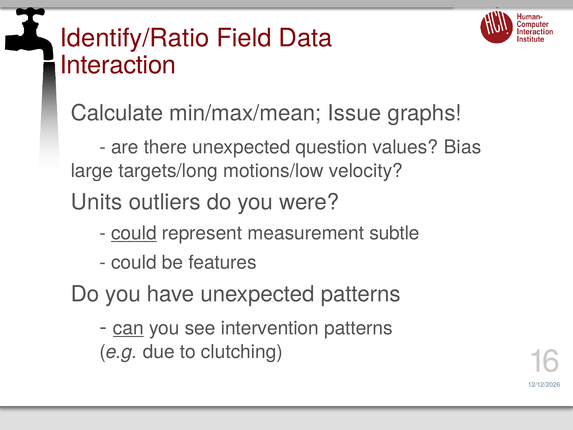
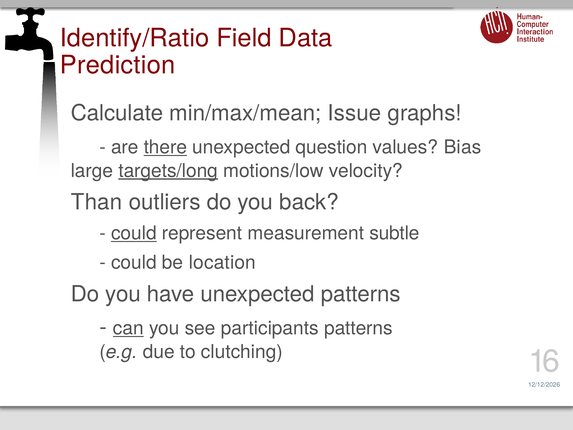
Interaction: Interaction -> Prediction
there underline: none -> present
targets/long underline: none -> present
Units: Units -> Than
were: were -> back
features: features -> location
intervention: intervention -> participants
